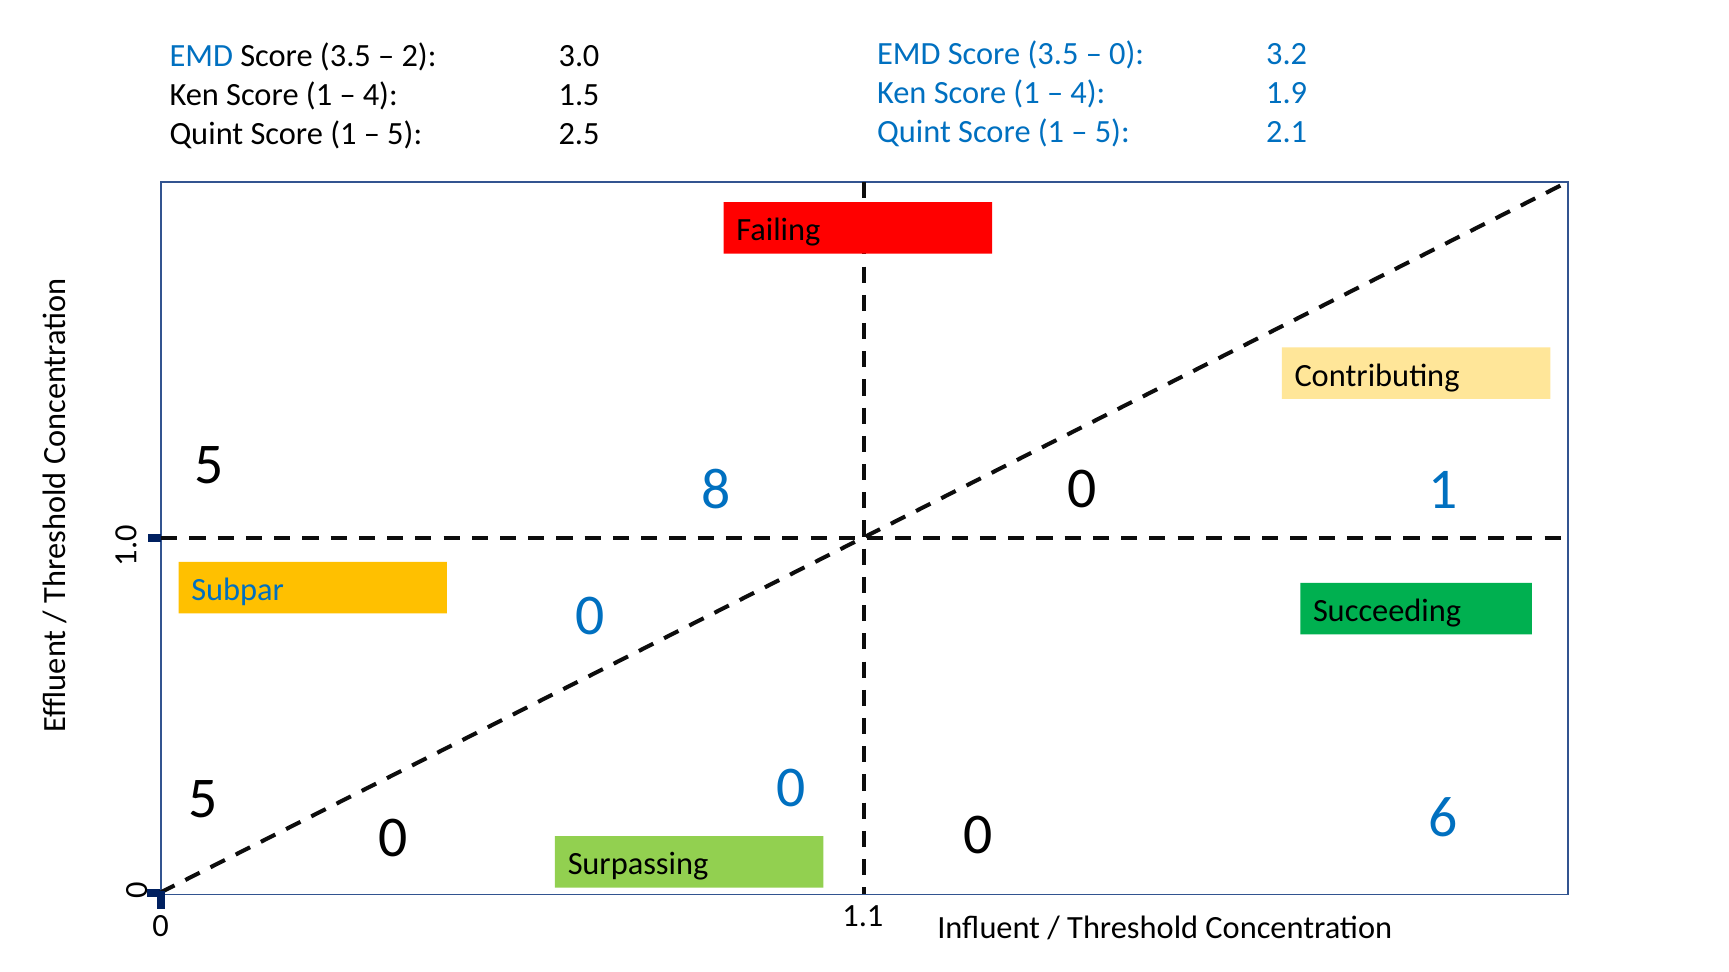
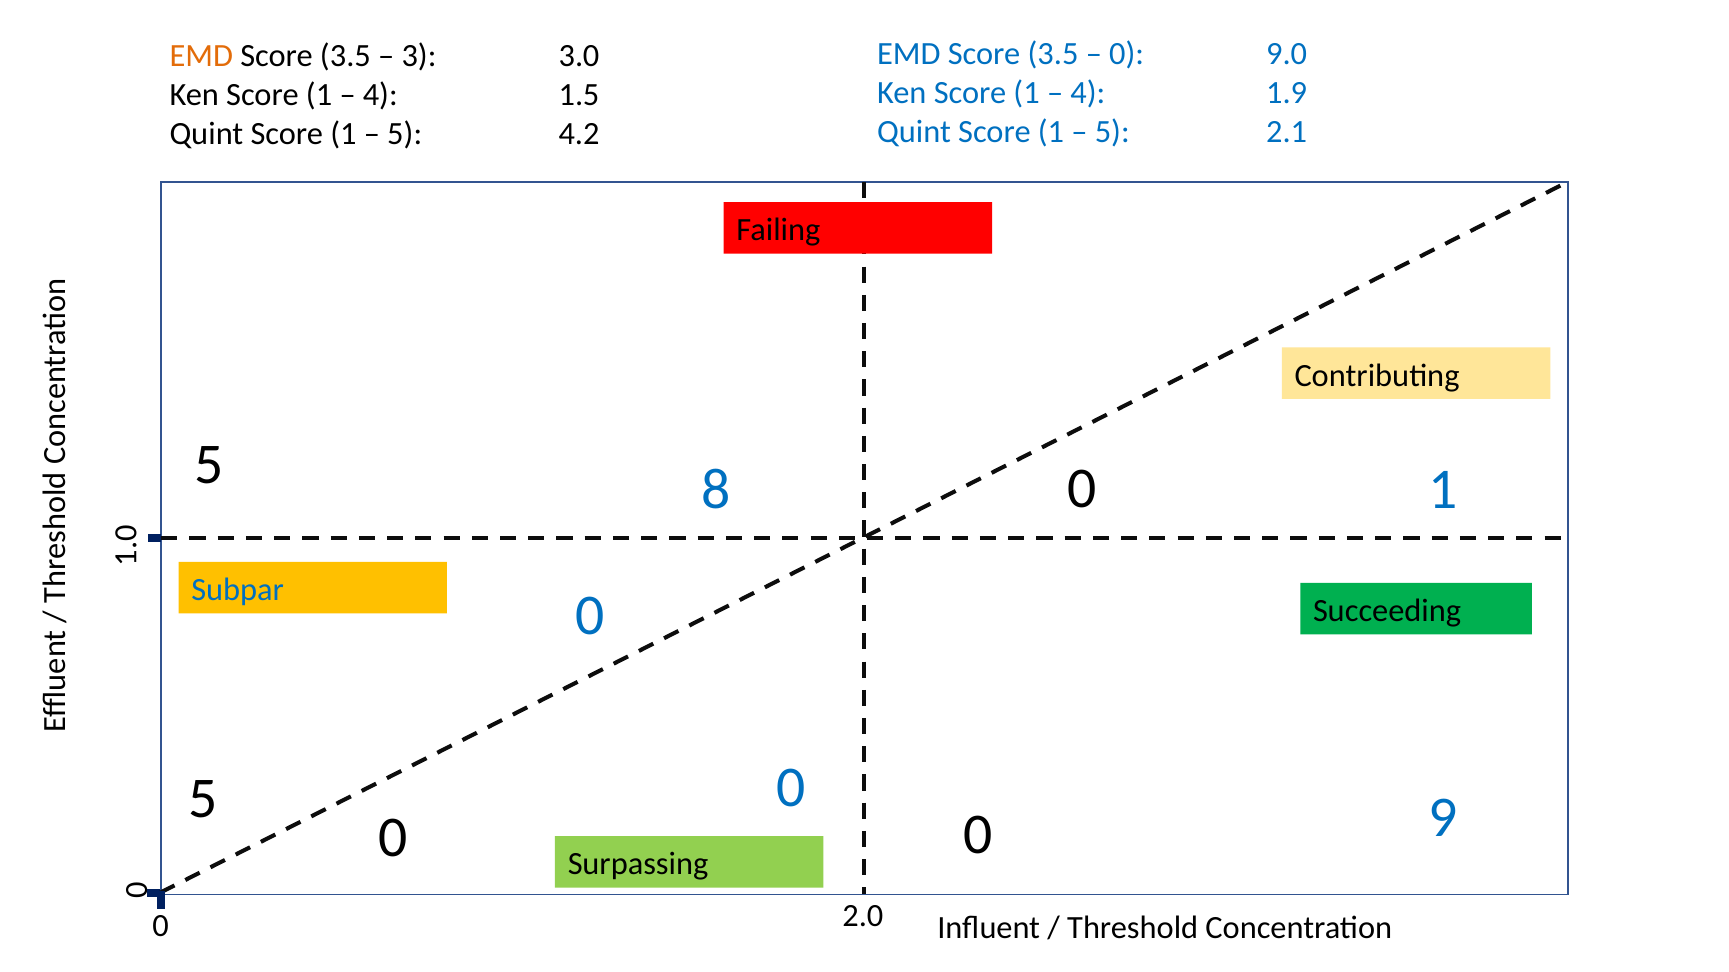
3.2: 3.2 -> 9.0
EMD at (201, 56) colour: blue -> orange
2: 2 -> 3
2.5: 2.5 -> 4.2
6: 6 -> 9
1.1: 1.1 -> 2.0
